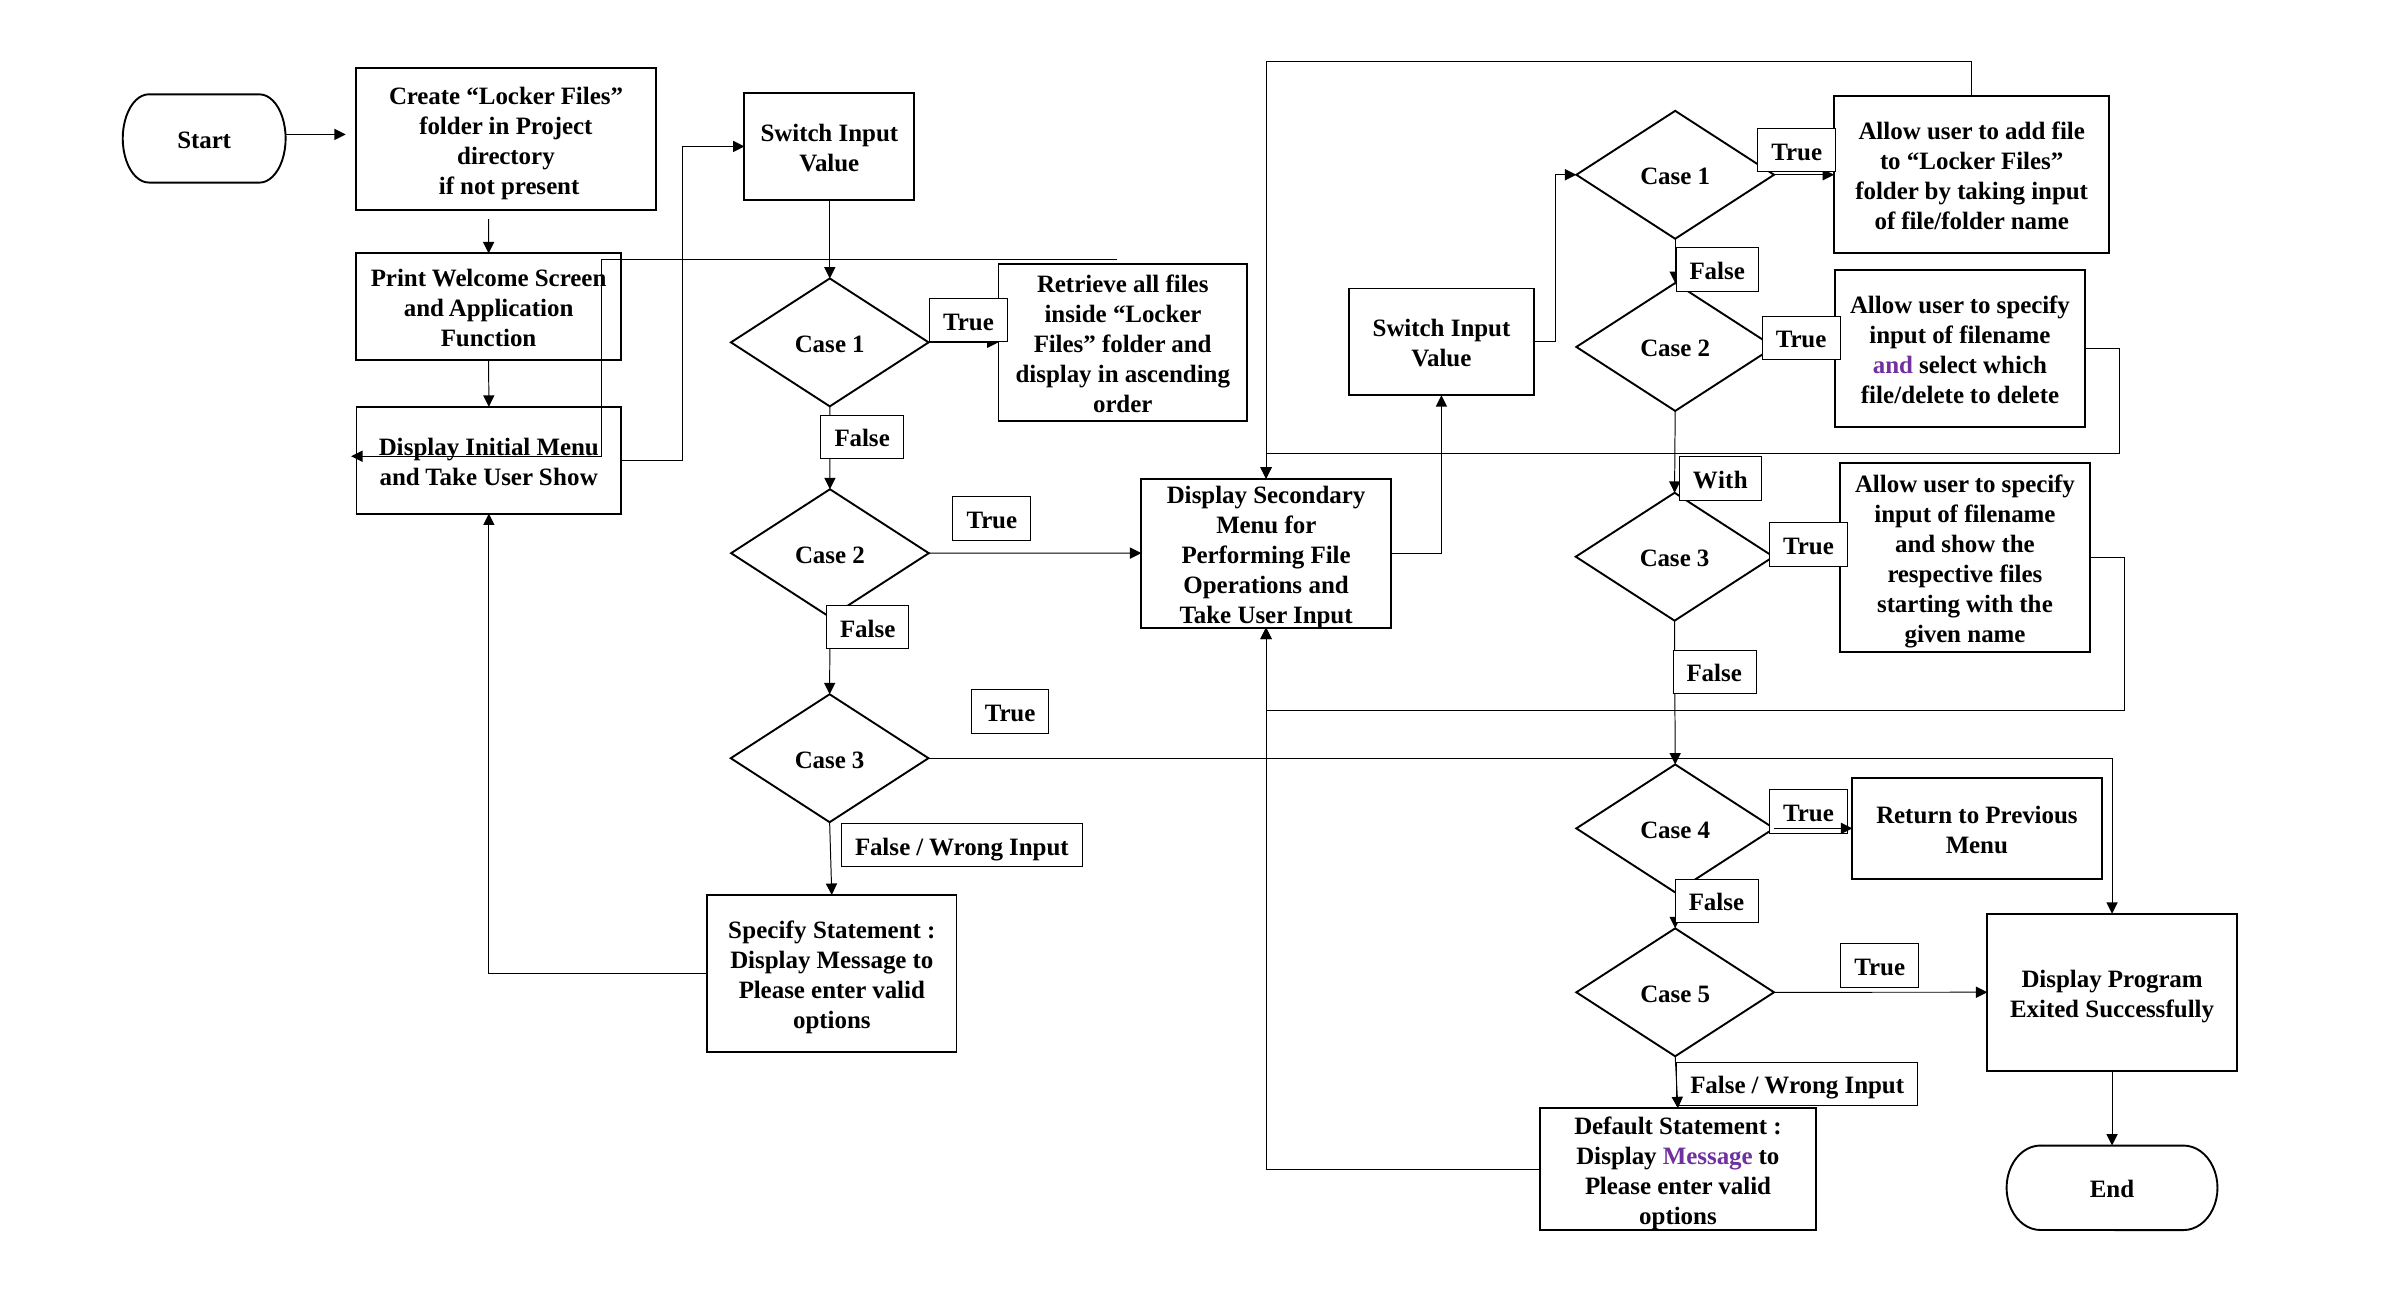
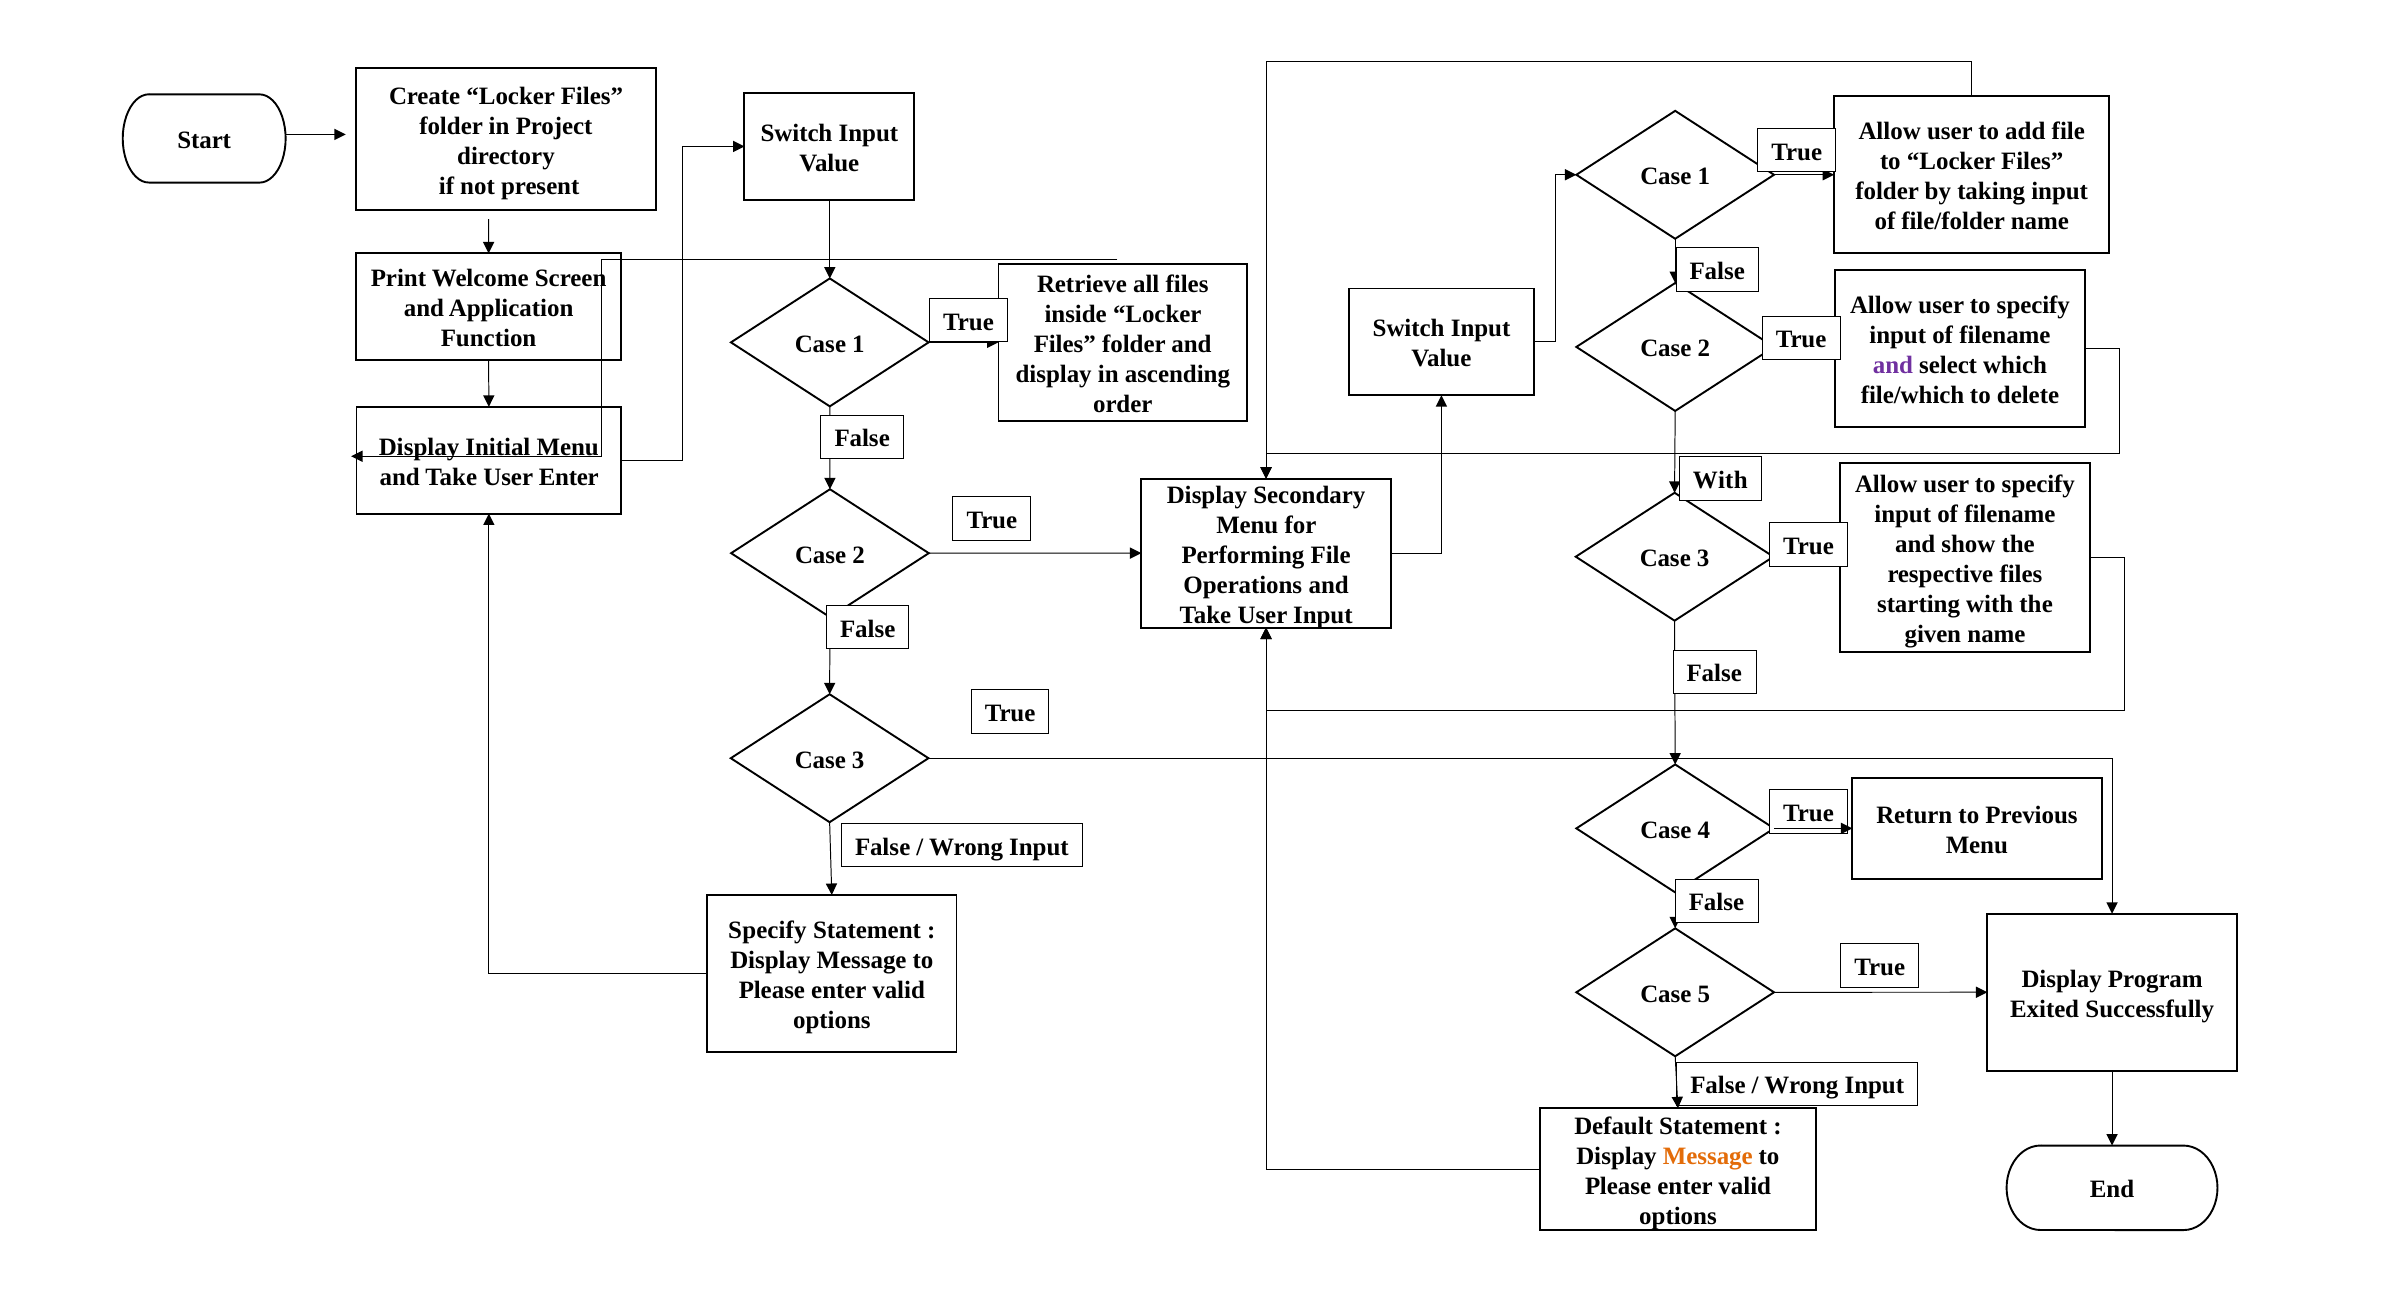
file/delete: file/delete -> file/which
User Show: Show -> Enter
Message at (1708, 1156) colour: purple -> orange
